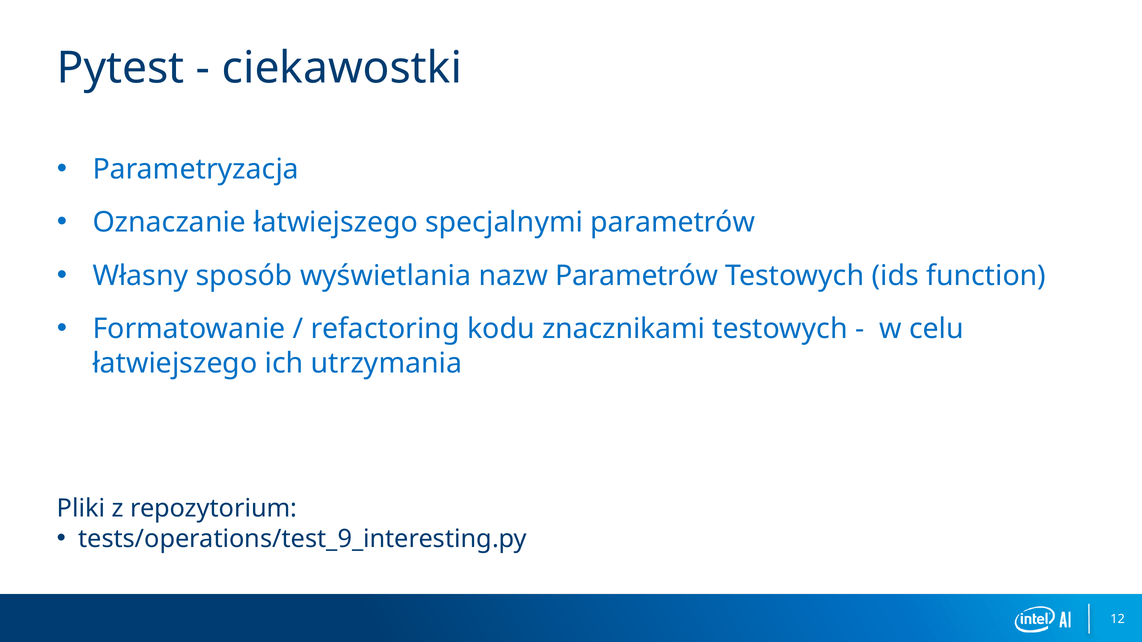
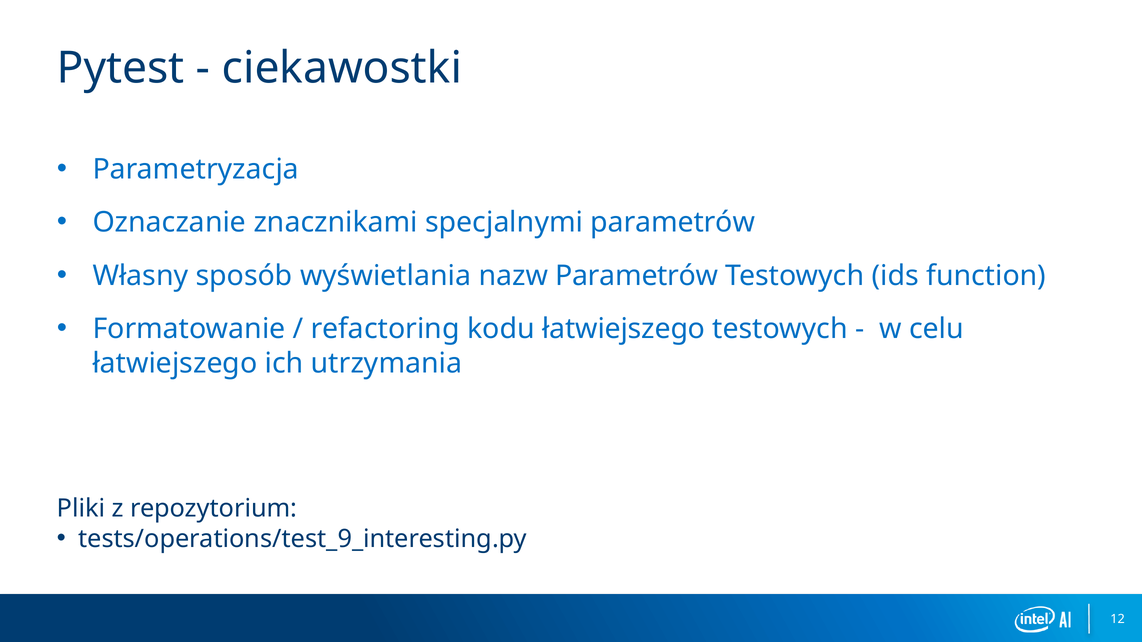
Oznaczanie łatwiejszego: łatwiejszego -> znacznikami
kodu znacznikami: znacznikami -> łatwiejszego
